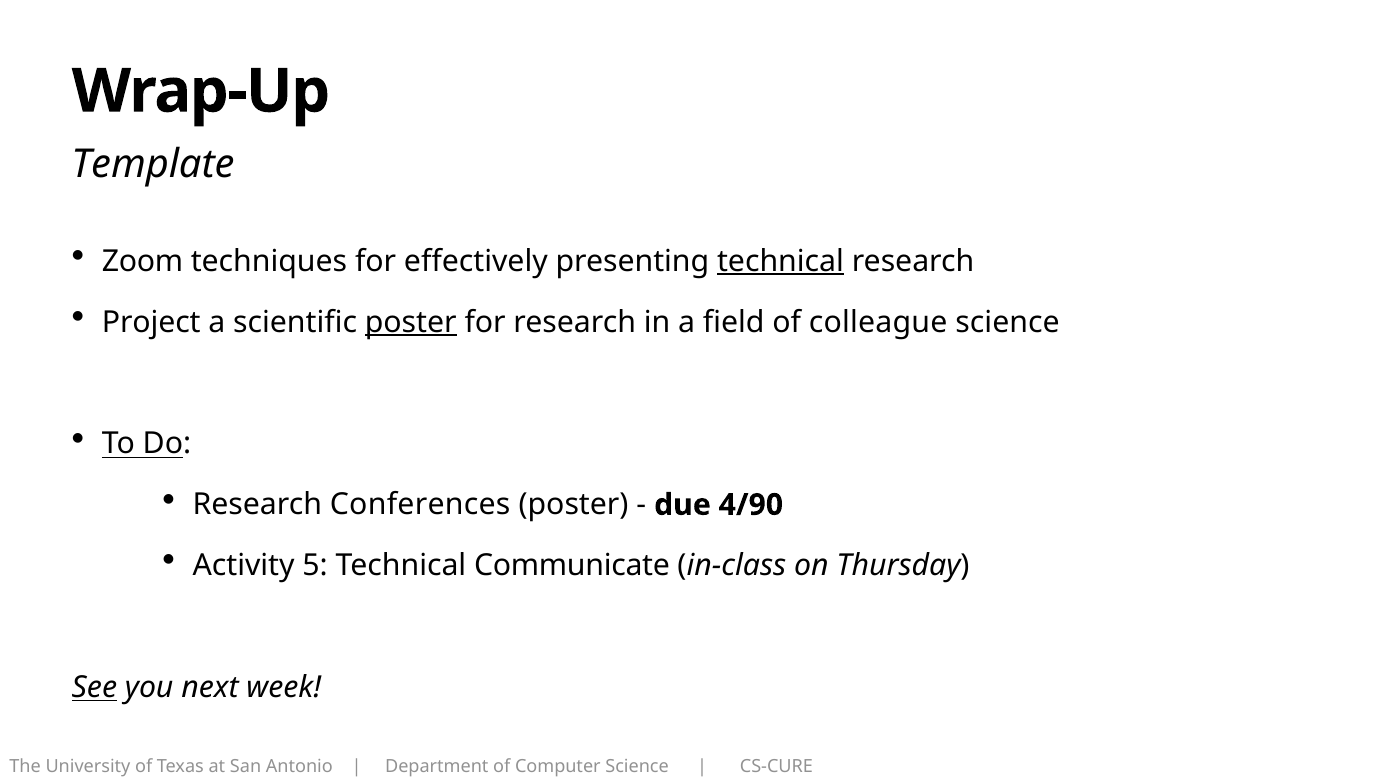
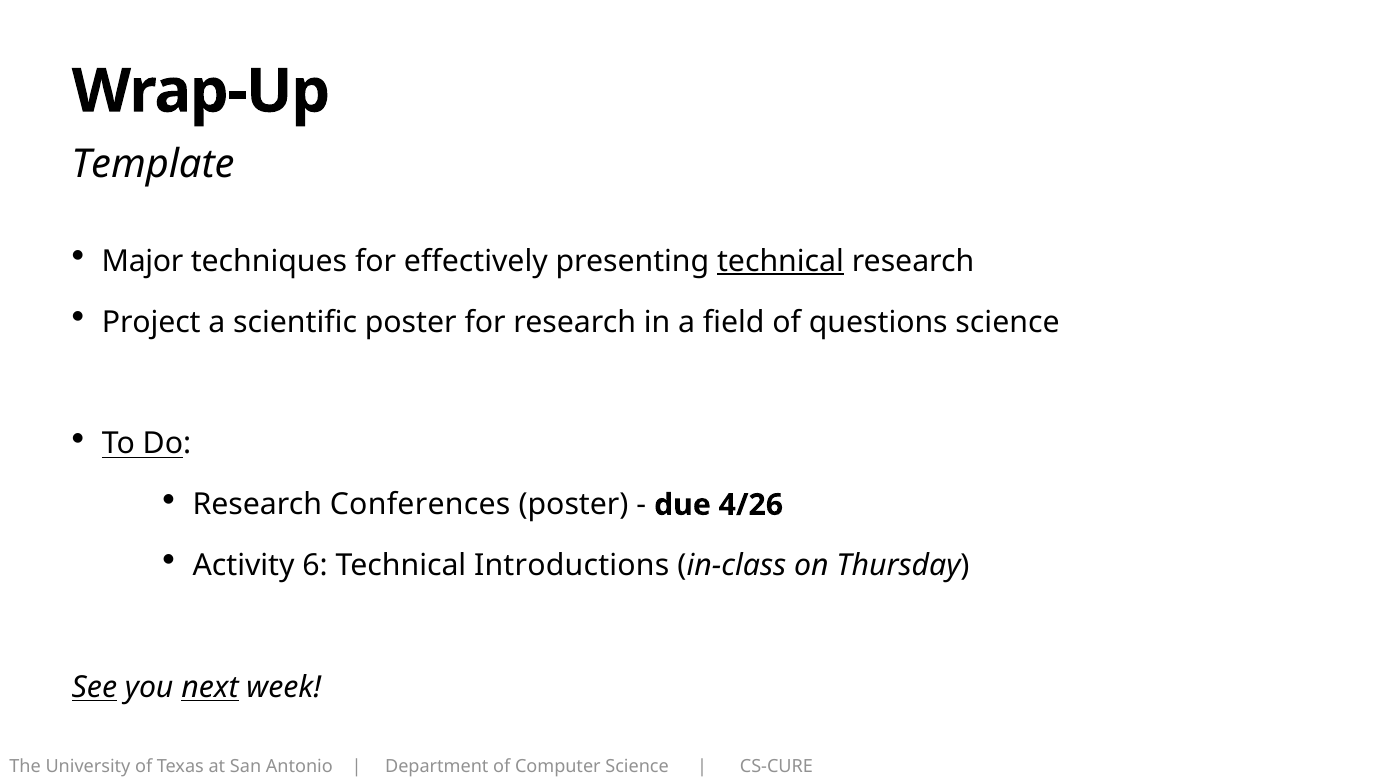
Zoom: Zoom -> Major
poster at (411, 322) underline: present -> none
colleague: colleague -> questions
4/90: 4/90 -> 4/26
5: 5 -> 6
Communicate: Communicate -> Introductions
next underline: none -> present
